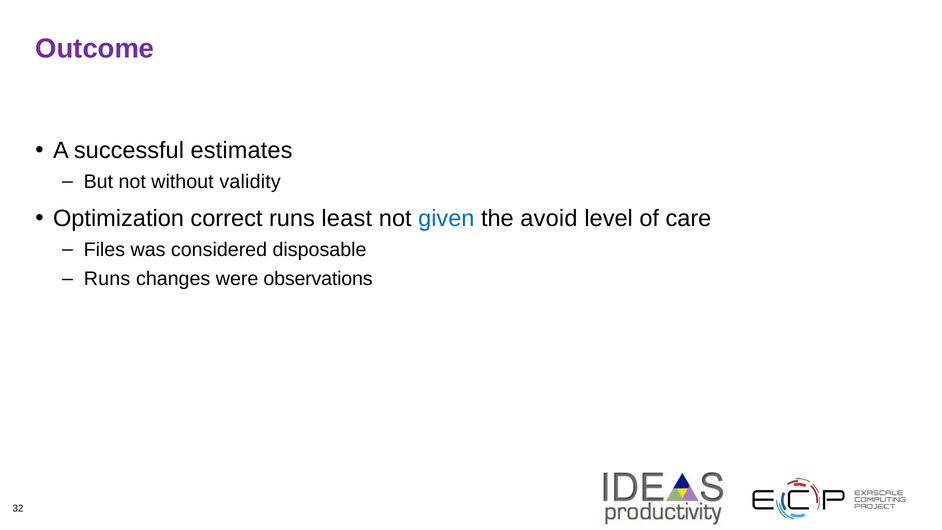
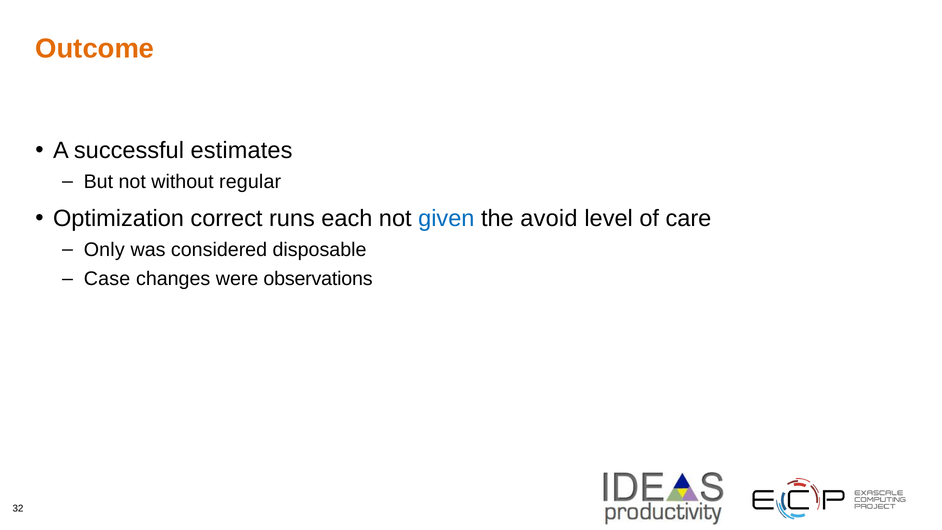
Outcome colour: purple -> orange
validity: validity -> regular
least: least -> each
Files: Files -> Only
Runs at (107, 279): Runs -> Case
